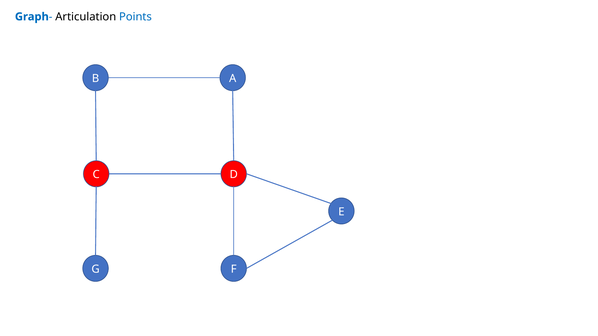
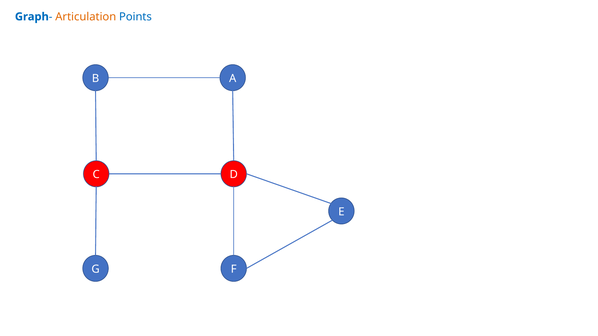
Articulation colour: black -> orange
